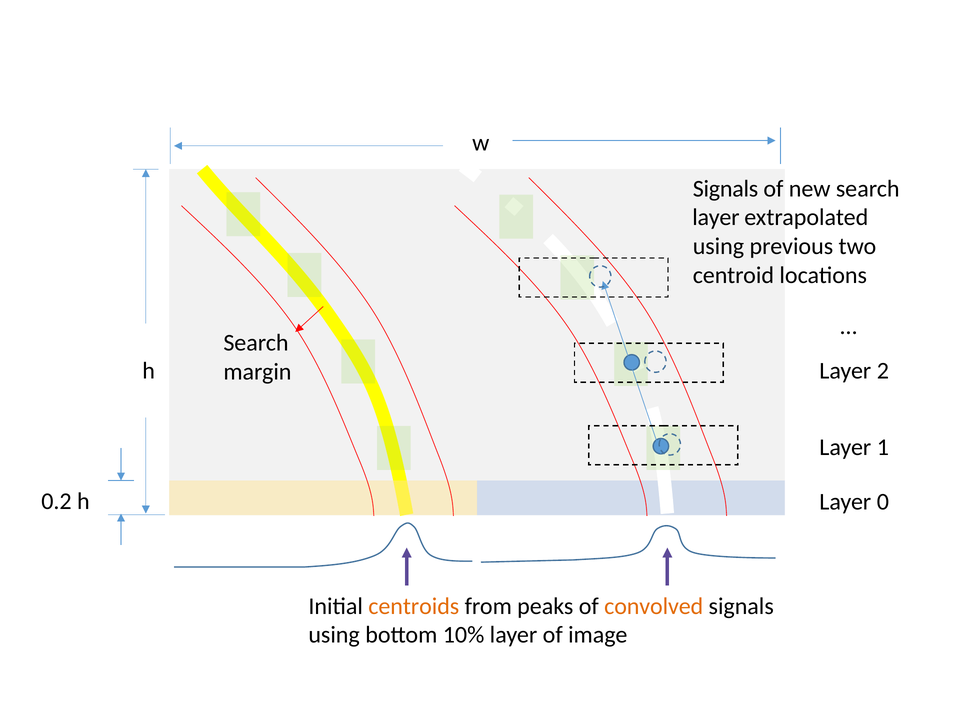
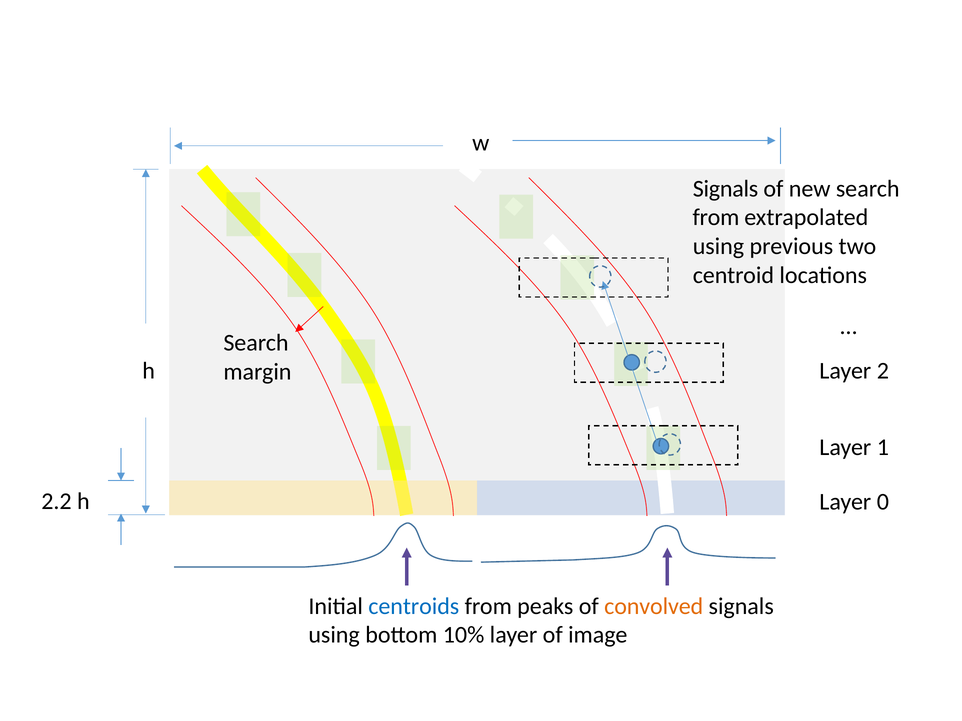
layer at (716, 218): layer -> from
0.2: 0.2 -> 2.2
centroids colour: orange -> blue
